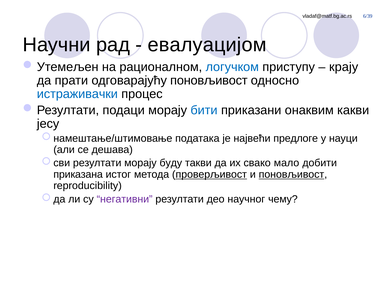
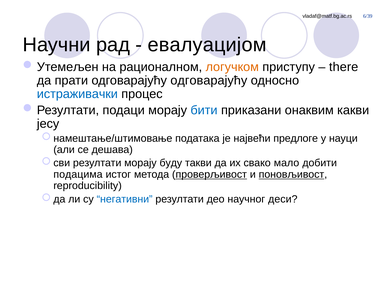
логучком colour: blue -> orange
крају: крају -> there
одговарајућу поновљивост: поновљивост -> одговарајућу
приказана: приказана -> подацима
негативни colour: purple -> blue
чему: чему -> деси
